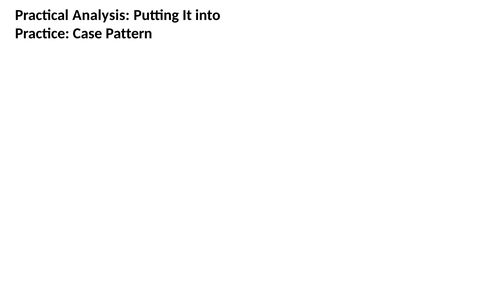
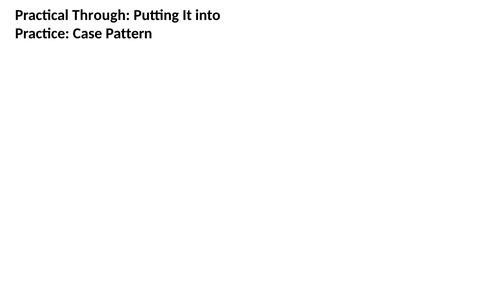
Analysis: Analysis -> Through
